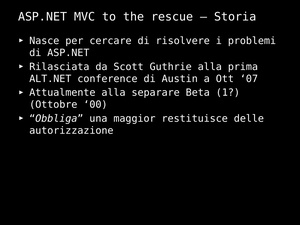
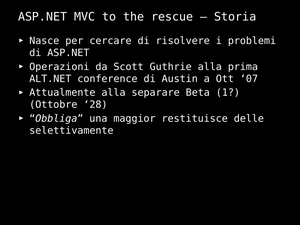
Rilasciata: Rilasciata -> Operazioni
00: 00 -> 28
autorizzazione: autorizzazione -> selettivamente
